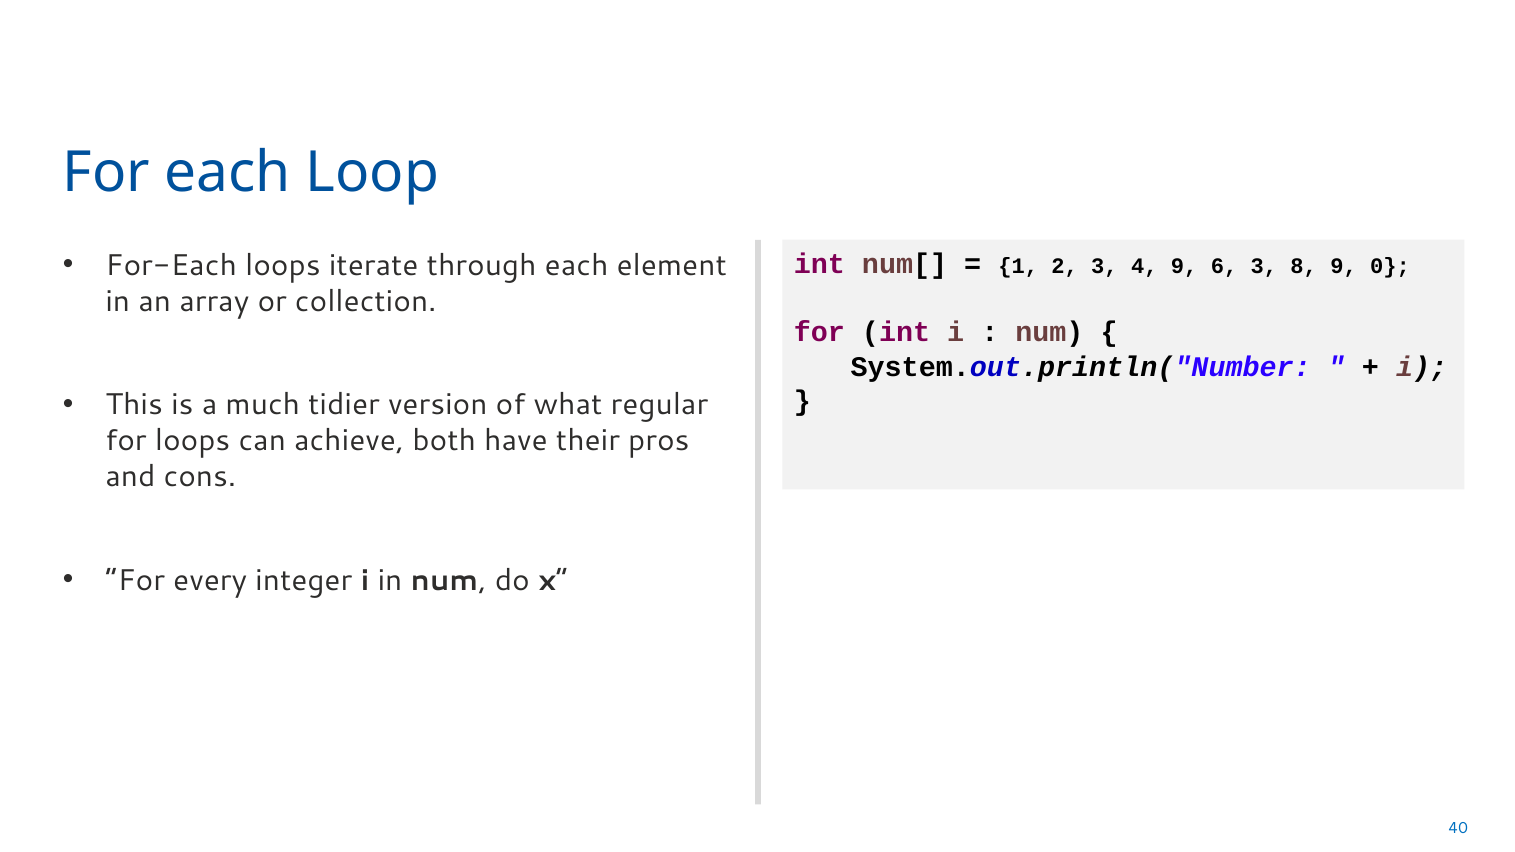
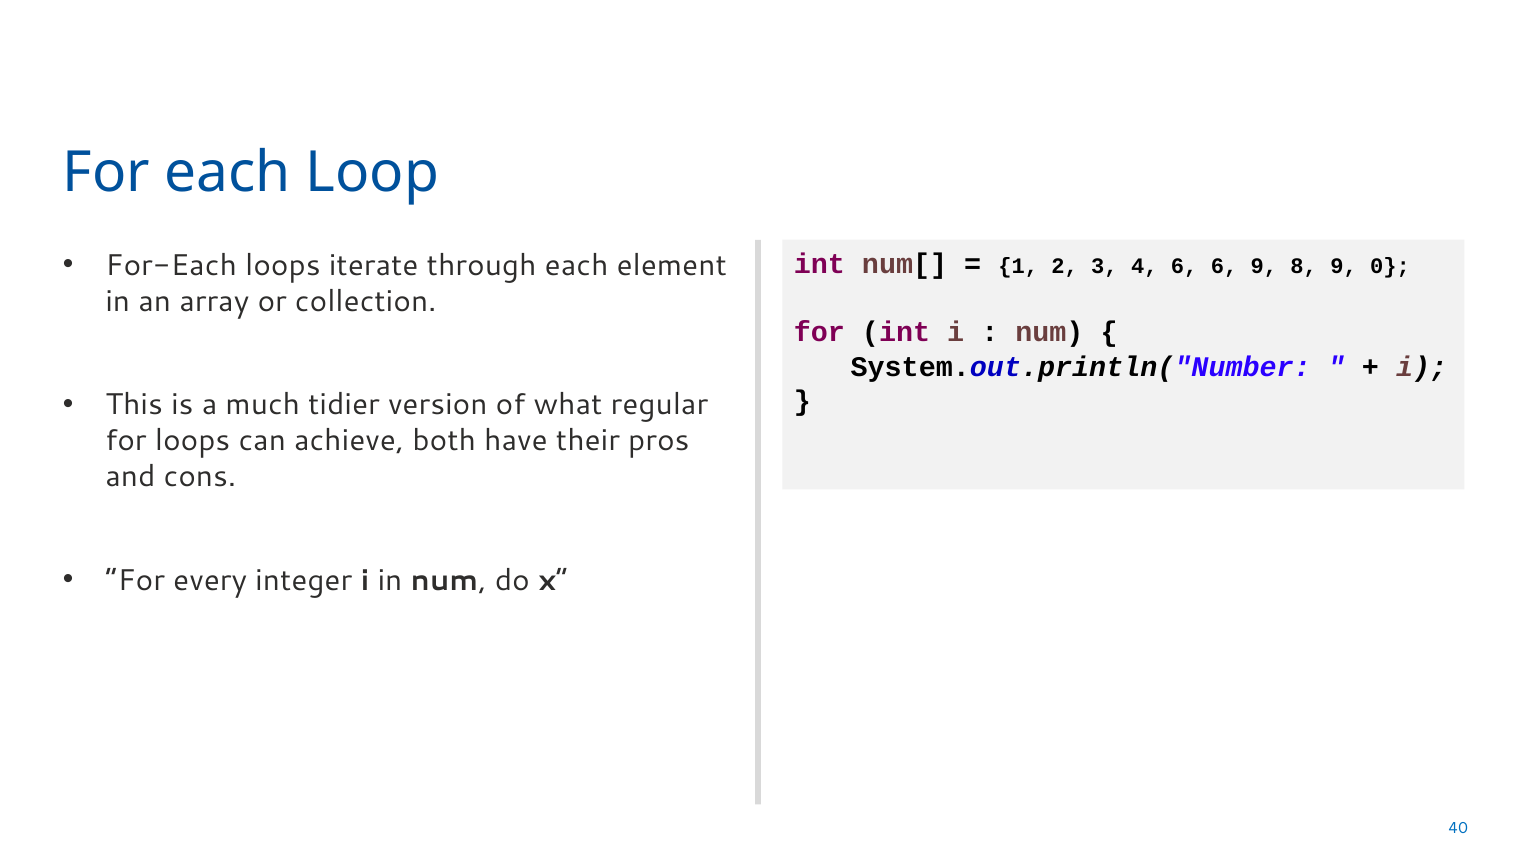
4 9: 9 -> 6
6 3: 3 -> 9
